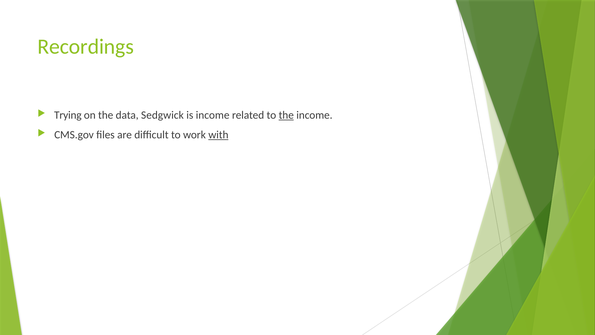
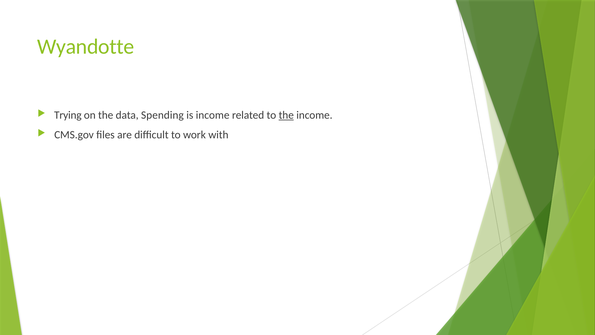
Recordings: Recordings -> Wyandotte
Sedgwick: Sedgwick -> Spending
with underline: present -> none
